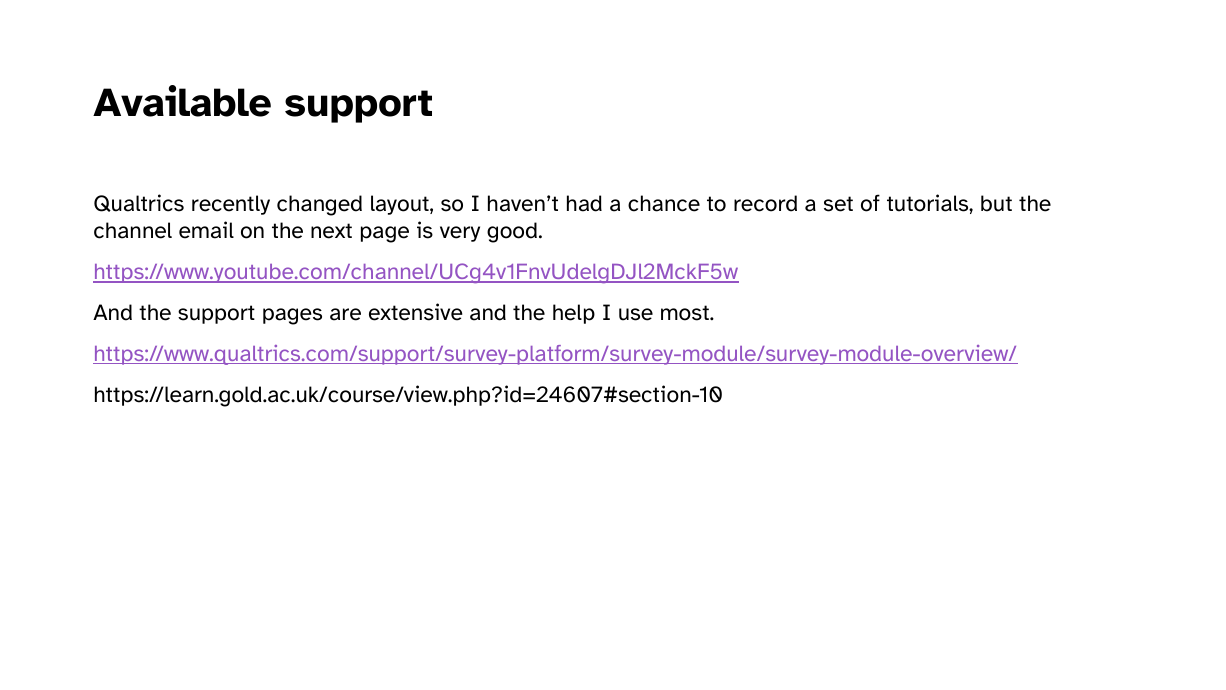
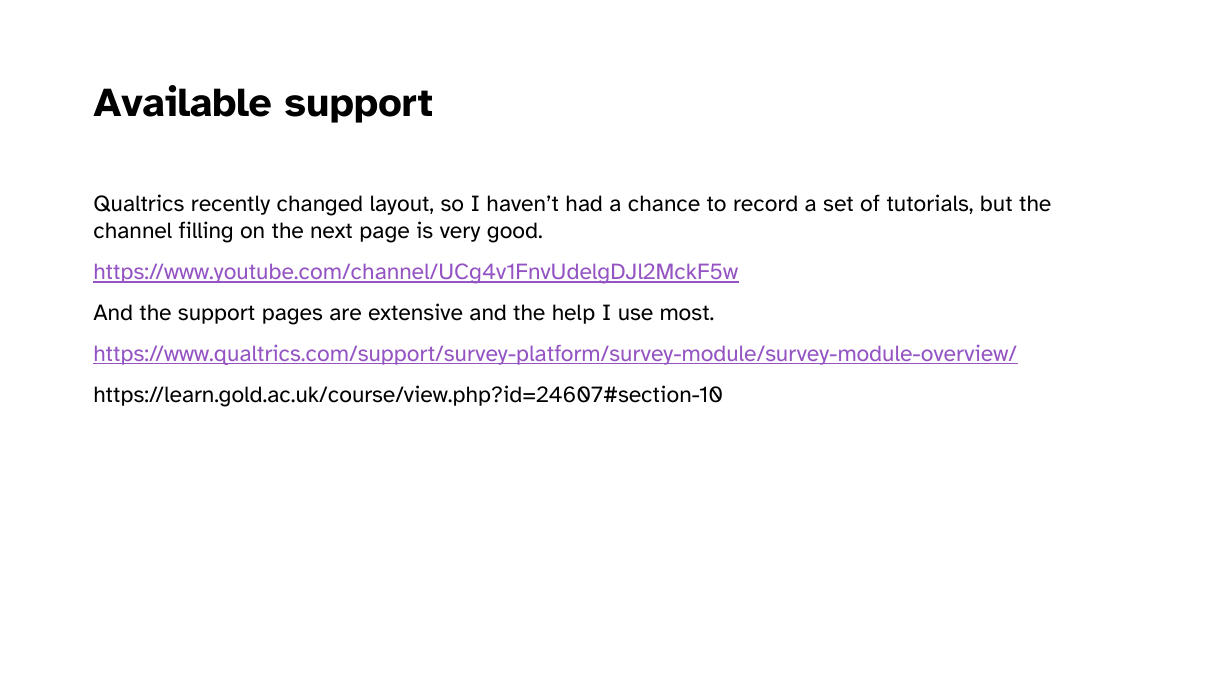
email: email -> filling
